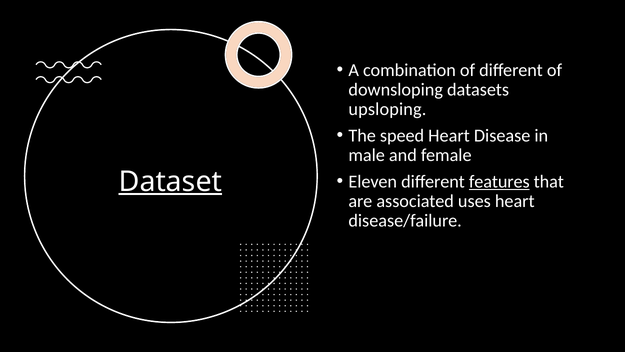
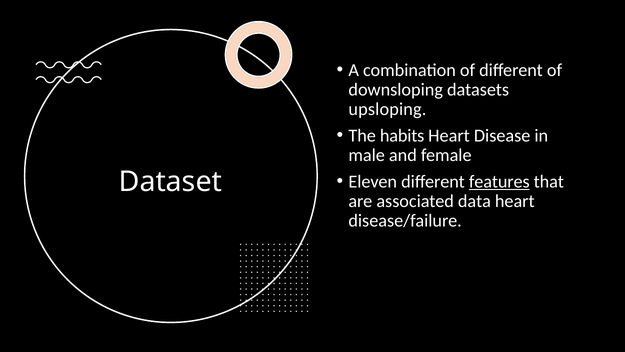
speed: speed -> habits
Dataset underline: present -> none
uses: uses -> data
